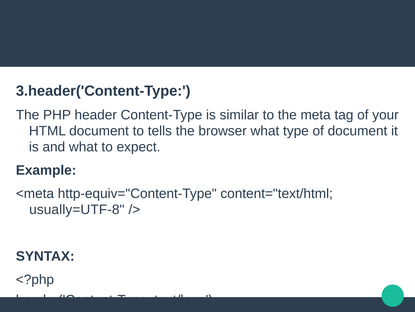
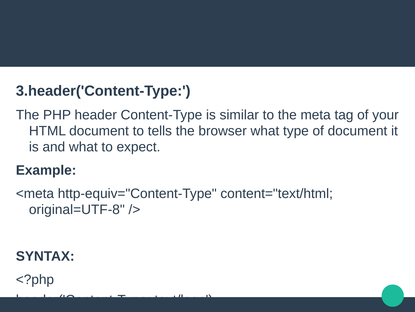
usually=UTF-8: usually=UTF-8 -> original=UTF-8
